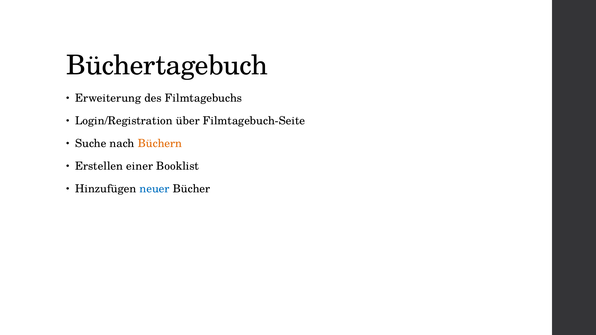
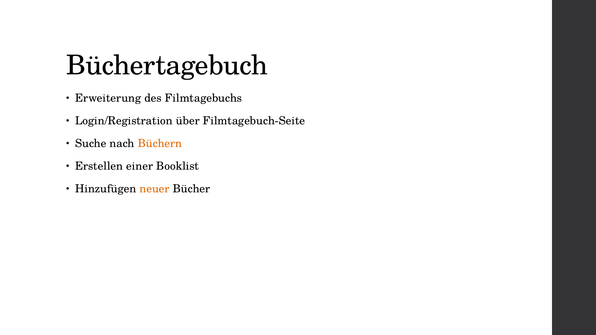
neuer colour: blue -> orange
